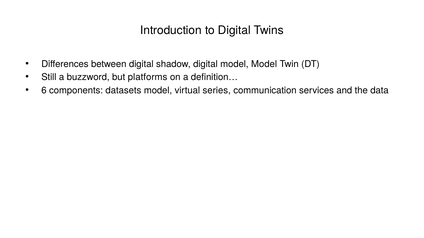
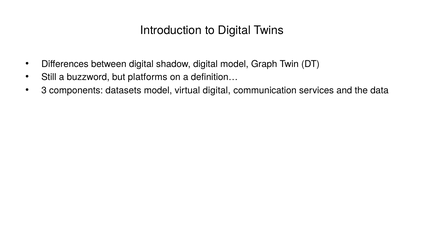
model Model: Model -> Graph
6: 6 -> 3
virtual series: series -> digital
